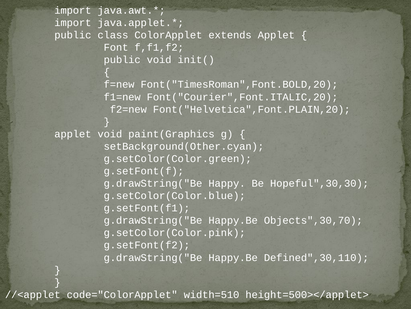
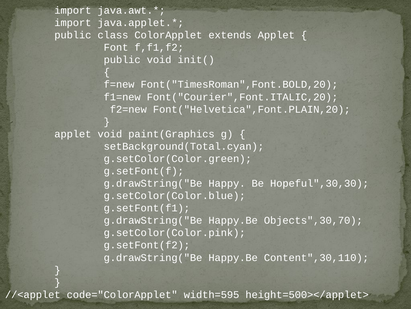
setBackground(Other.cyan: setBackground(Other.cyan -> setBackground(Total.cyan
Defined",30,110: Defined",30,110 -> Content",30,110
width=510: width=510 -> width=595
